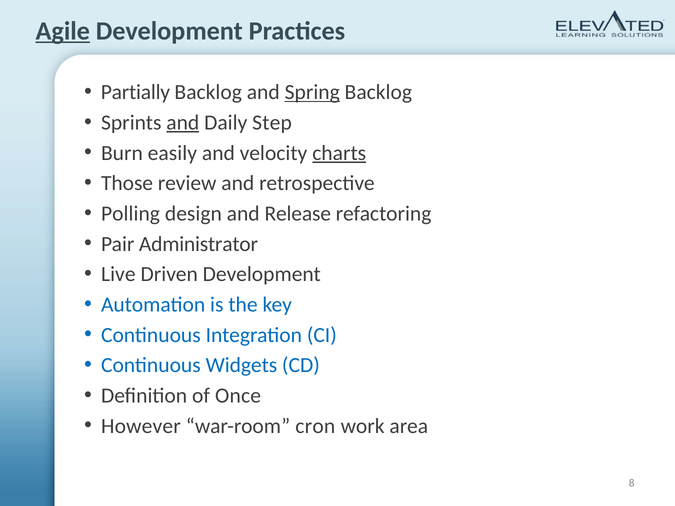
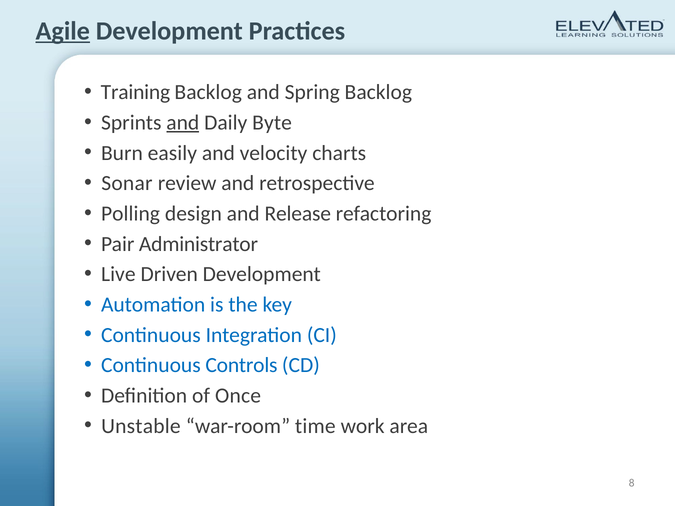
Partially: Partially -> Training
Spring underline: present -> none
Step: Step -> Byte
charts underline: present -> none
Those: Those -> Sonar
Widgets: Widgets -> Controls
However: However -> Unstable
cron: cron -> time
